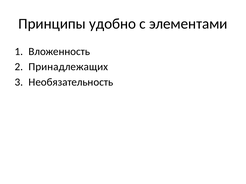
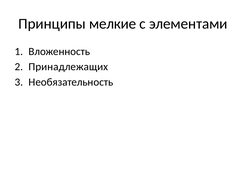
удобно: удобно -> мелкие
